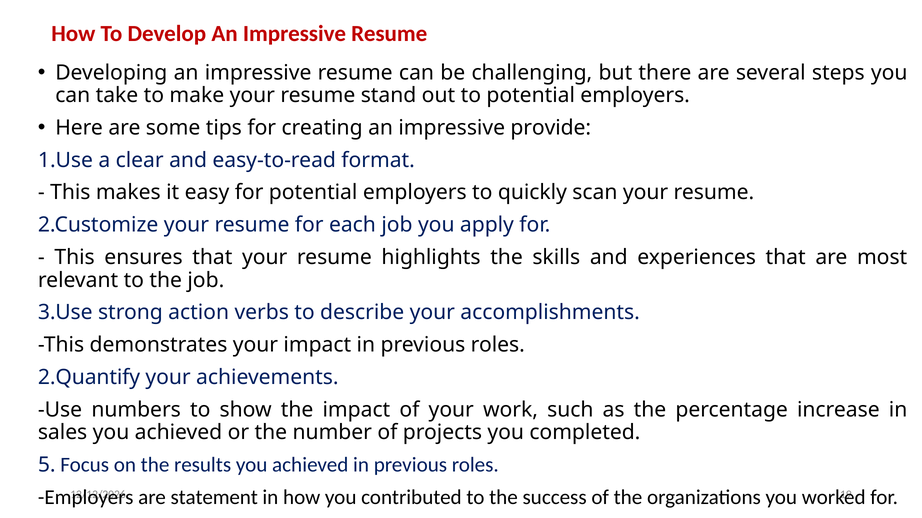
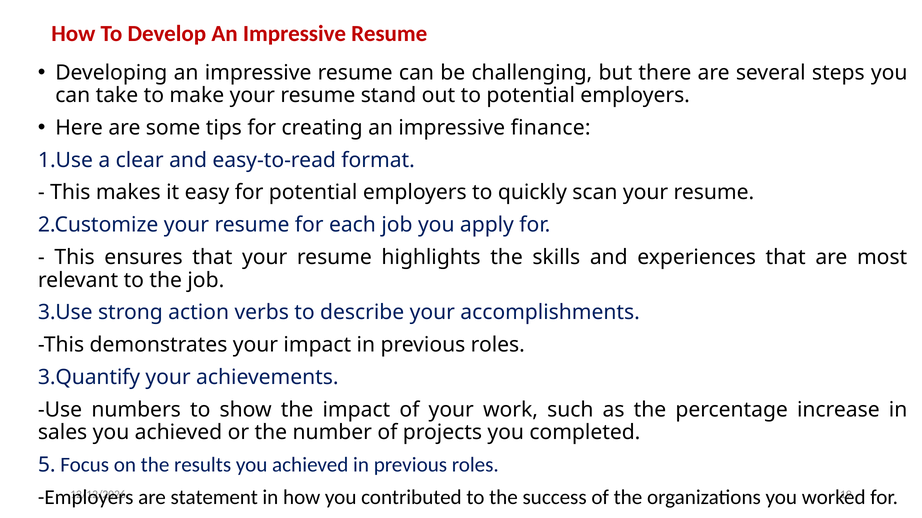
provide: provide -> finance
2.Quantify: 2.Quantify -> 3.Quantify
